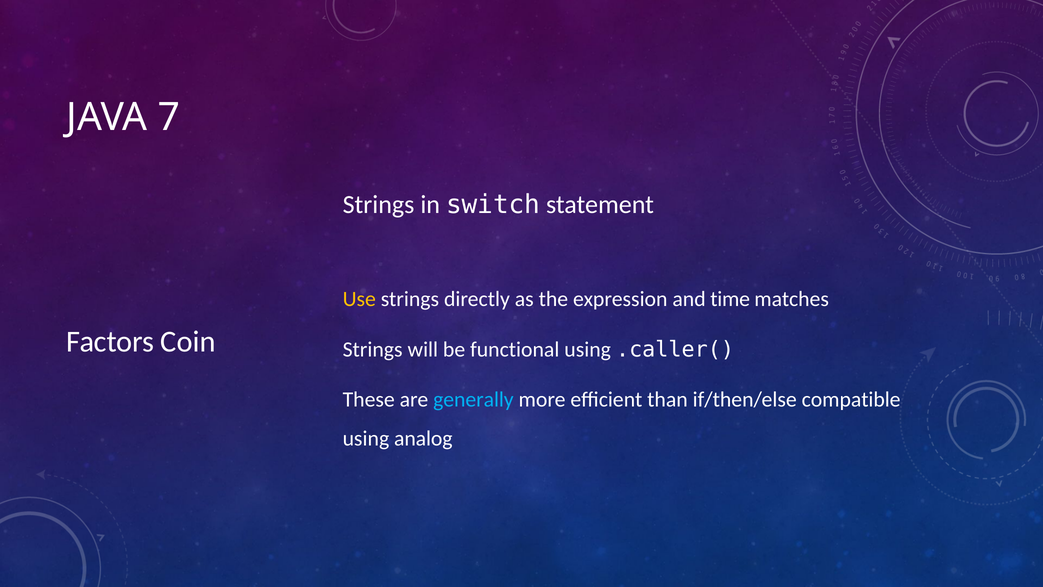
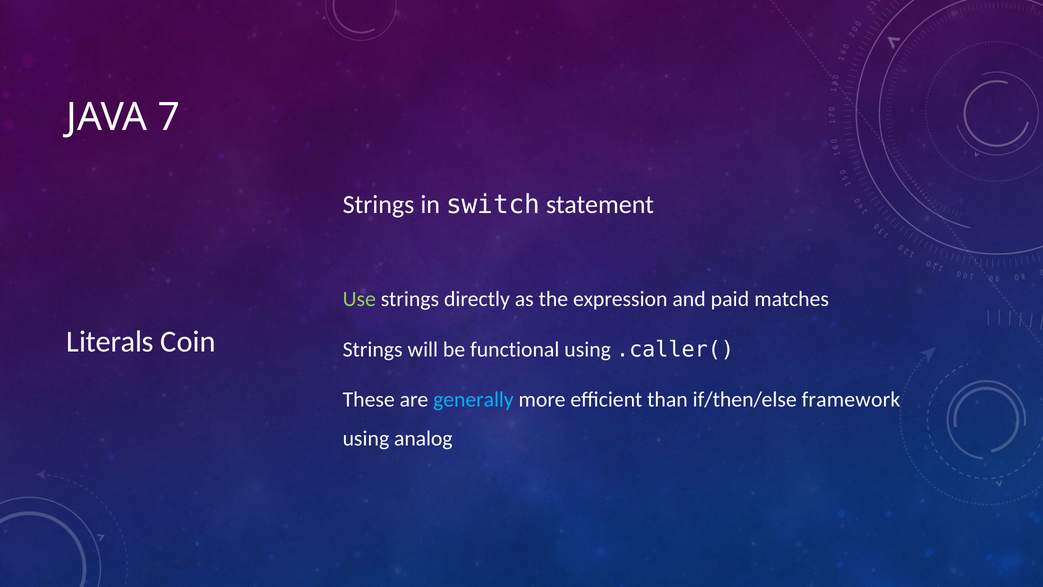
Use colour: yellow -> light green
time: time -> paid
Factors: Factors -> Literals
compatible: compatible -> framework
